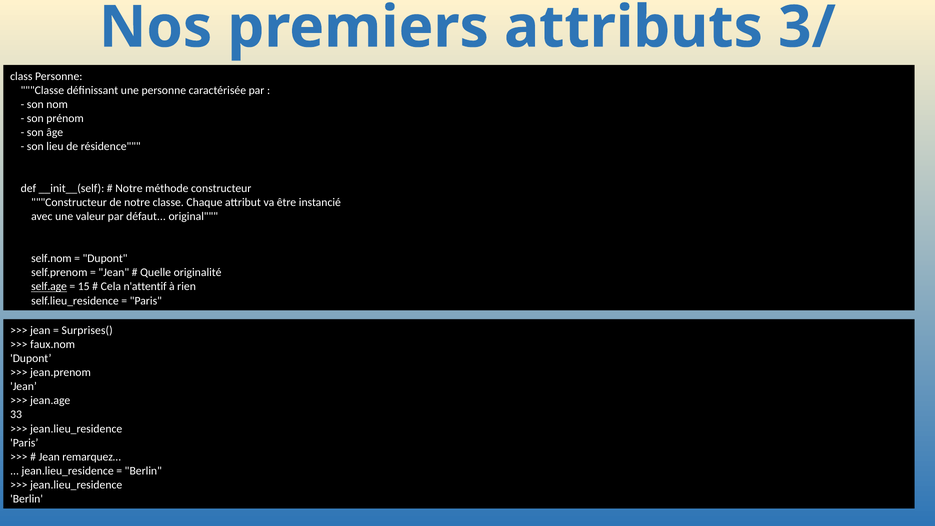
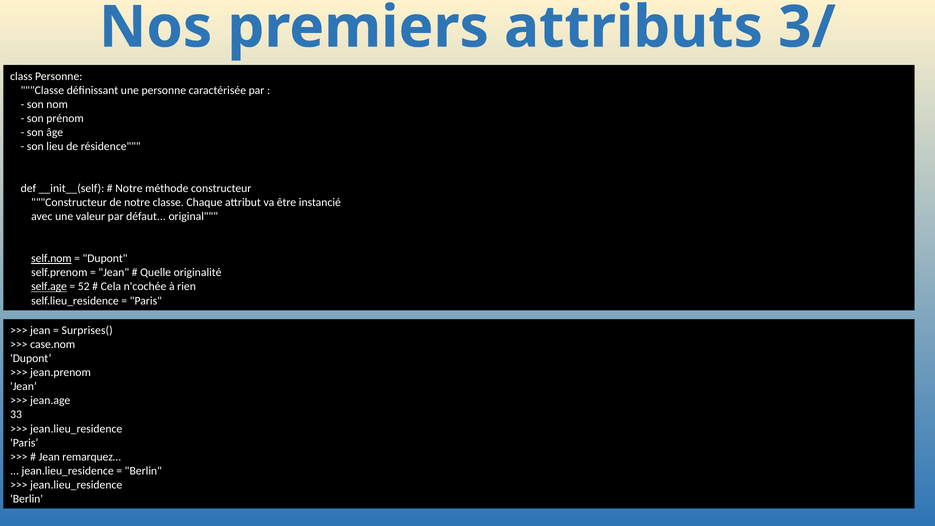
self.nom underline: none -> present
15: 15 -> 52
n'attentif: n'attentif -> n'cochée
faux.nom: faux.nom -> case.nom
